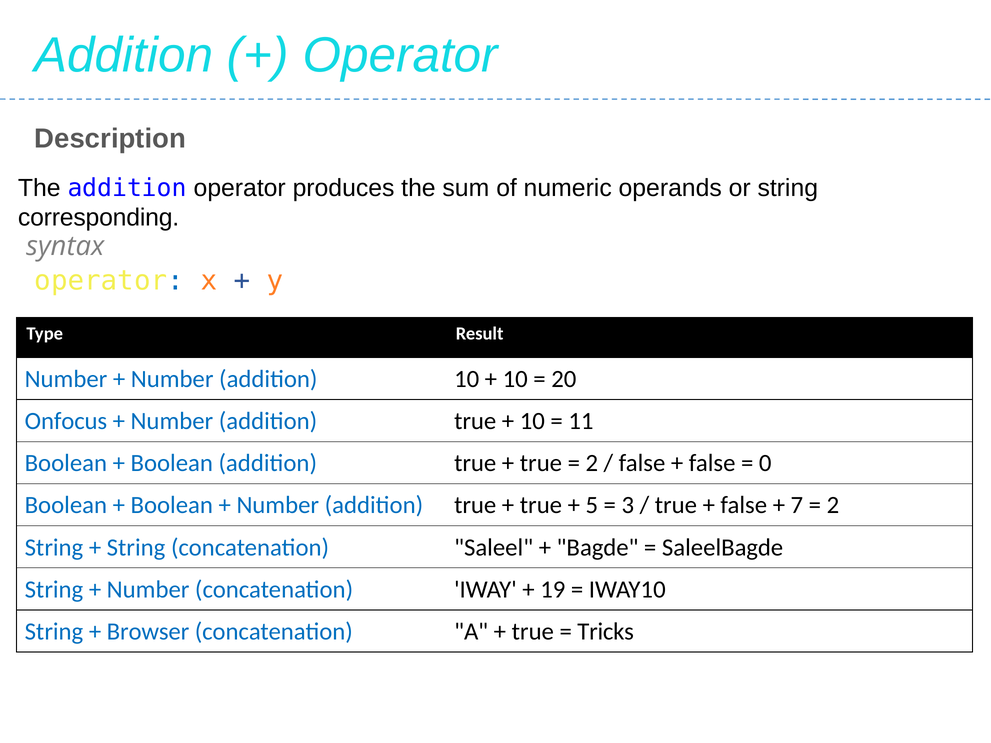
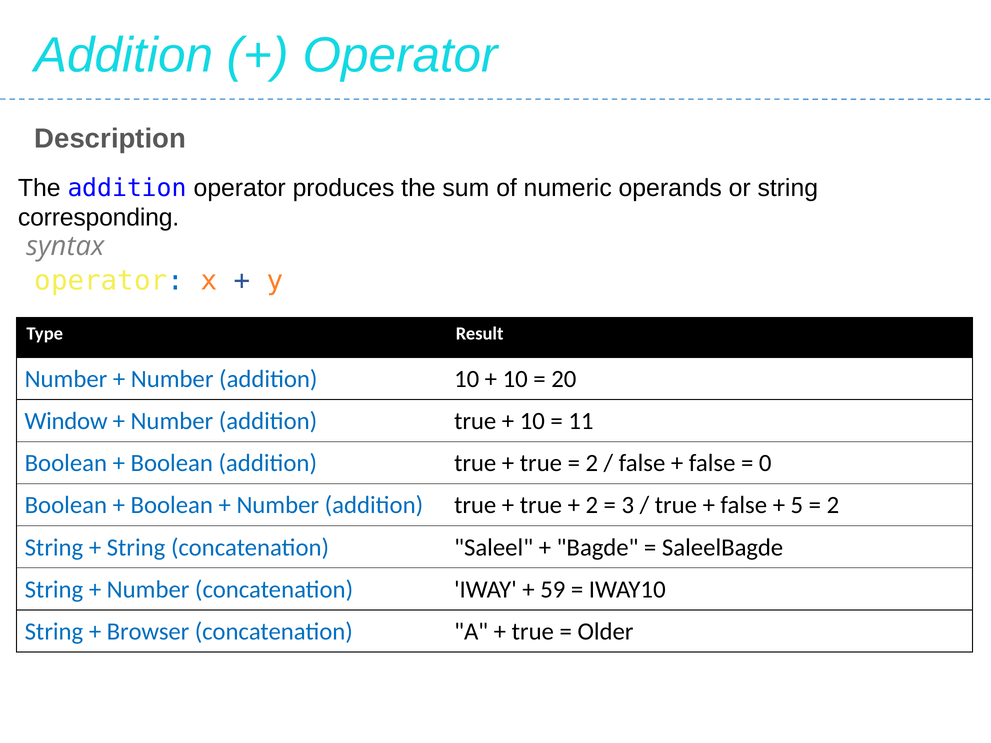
Onfocus: Onfocus -> Window
5 at (592, 505): 5 -> 2
7: 7 -> 5
19: 19 -> 59
Tricks: Tricks -> Older
